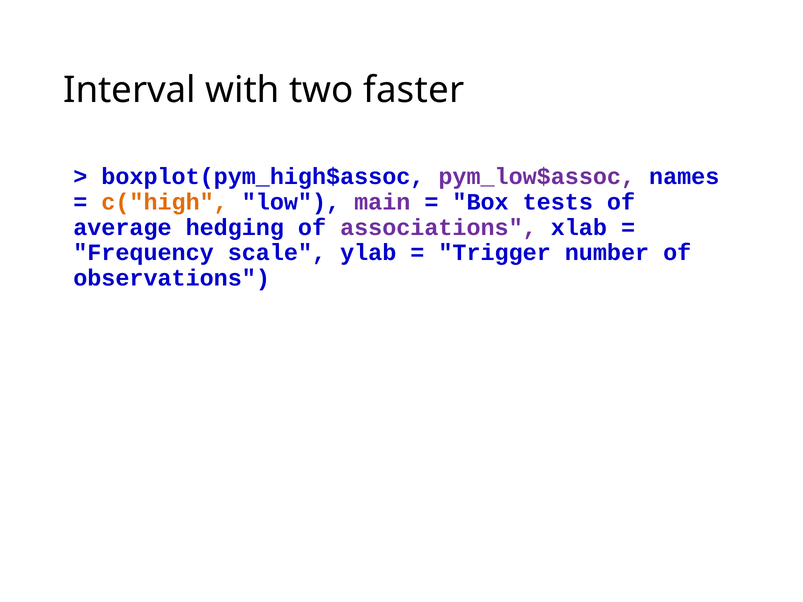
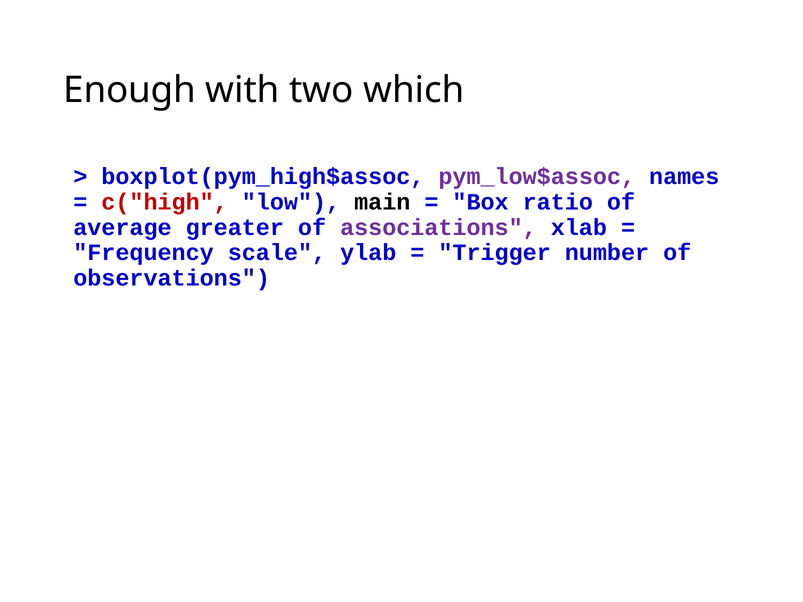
Interval: Interval -> Enough
faster: faster -> which
c("high colour: orange -> red
main colour: purple -> black
tests: tests -> ratio
hedging: hedging -> greater
